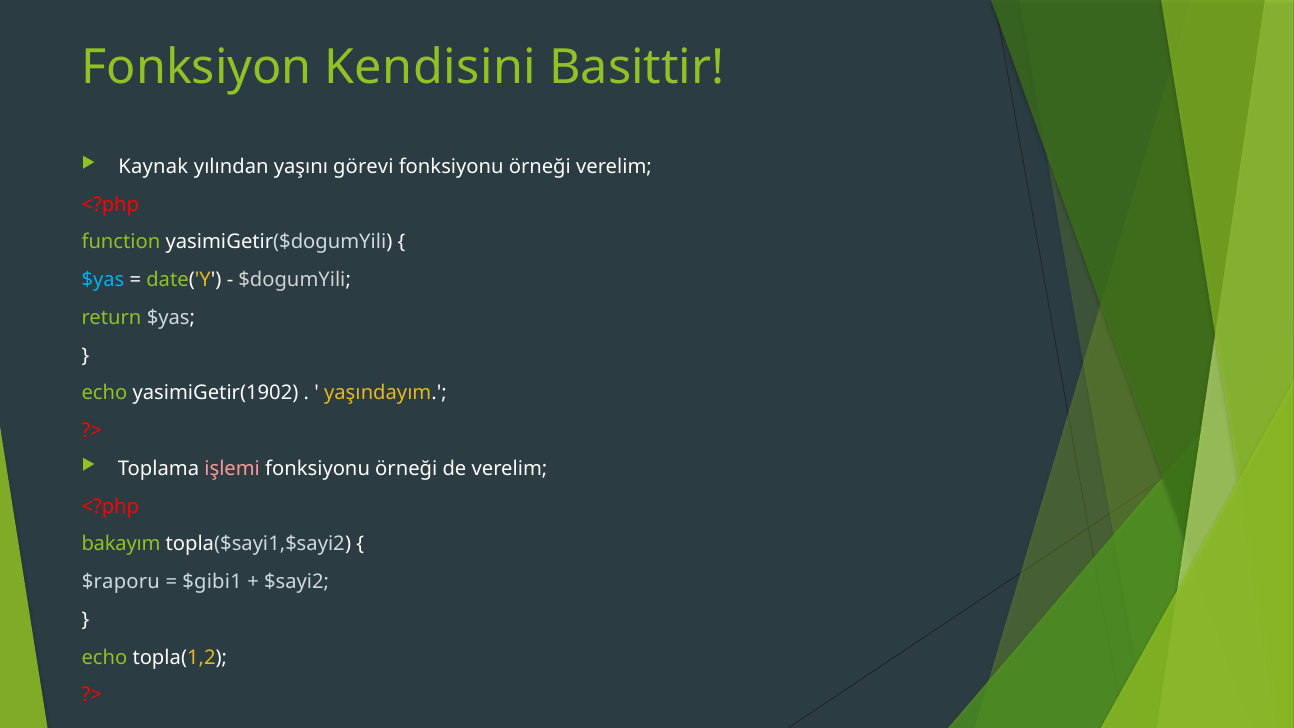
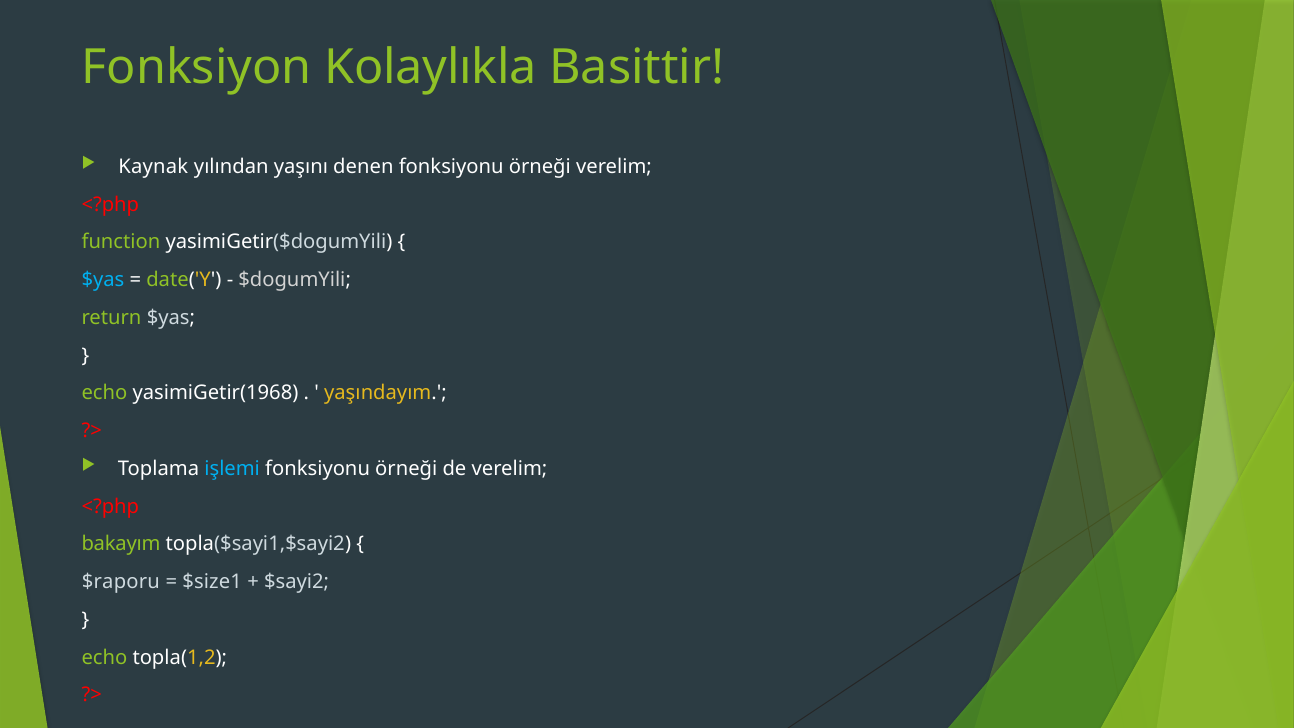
Kendisini: Kendisini -> Kolaylıkla
görevi: görevi -> denen
yasimiGetir(1902: yasimiGetir(1902 -> yasimiGetir(1968
işlemi colour: pink -> light blue
$gibi1: $gibi1 -> $size1
